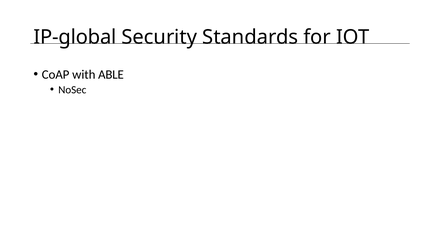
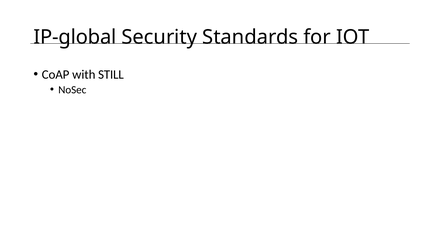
ABLE: ABLE -> STILL
